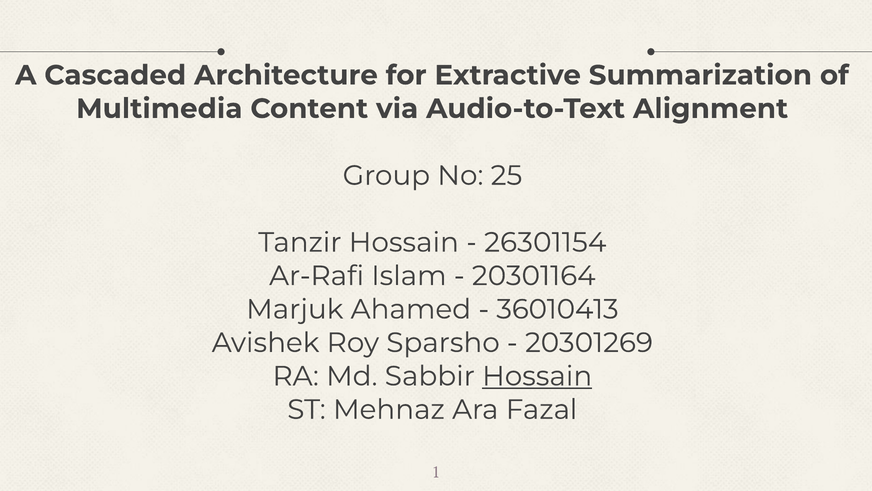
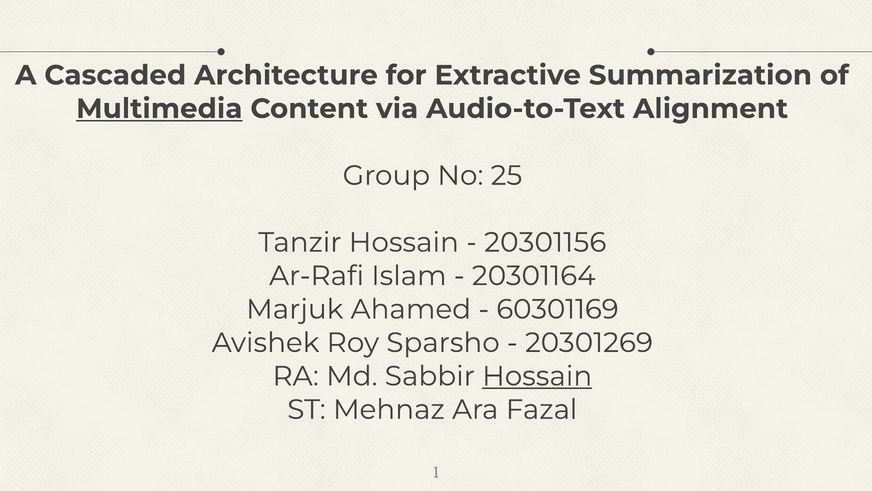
Multimedia underline: none -> present
26301154: 26301154 -> 20301156
36010413: 36010413 -> 60301169
